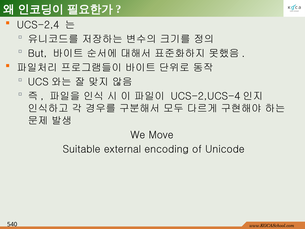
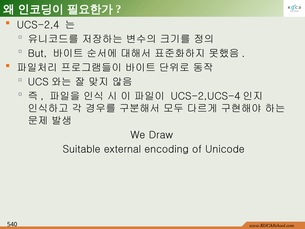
Move: Move -> Draw
